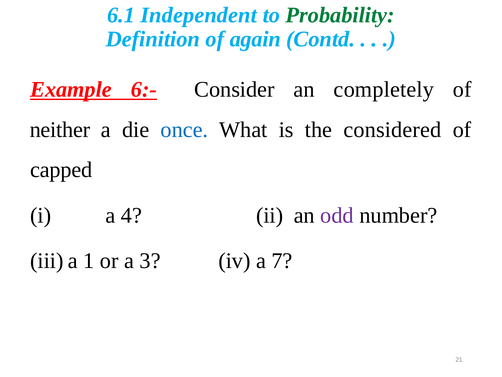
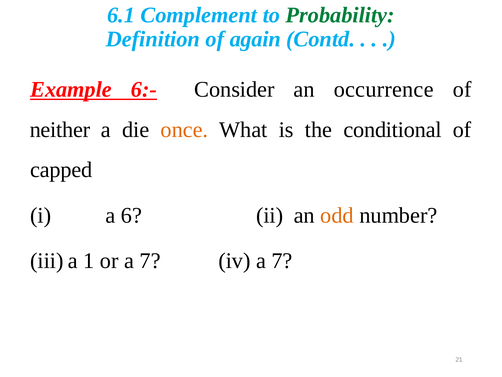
Independent: Independent -> Complement
completely: completely -> occurrence
once colour: blue -> orange
considered: considered -> conditional
4: 4 -> 6
odd colour: purple -> orange
a 3: 3 -> 7
